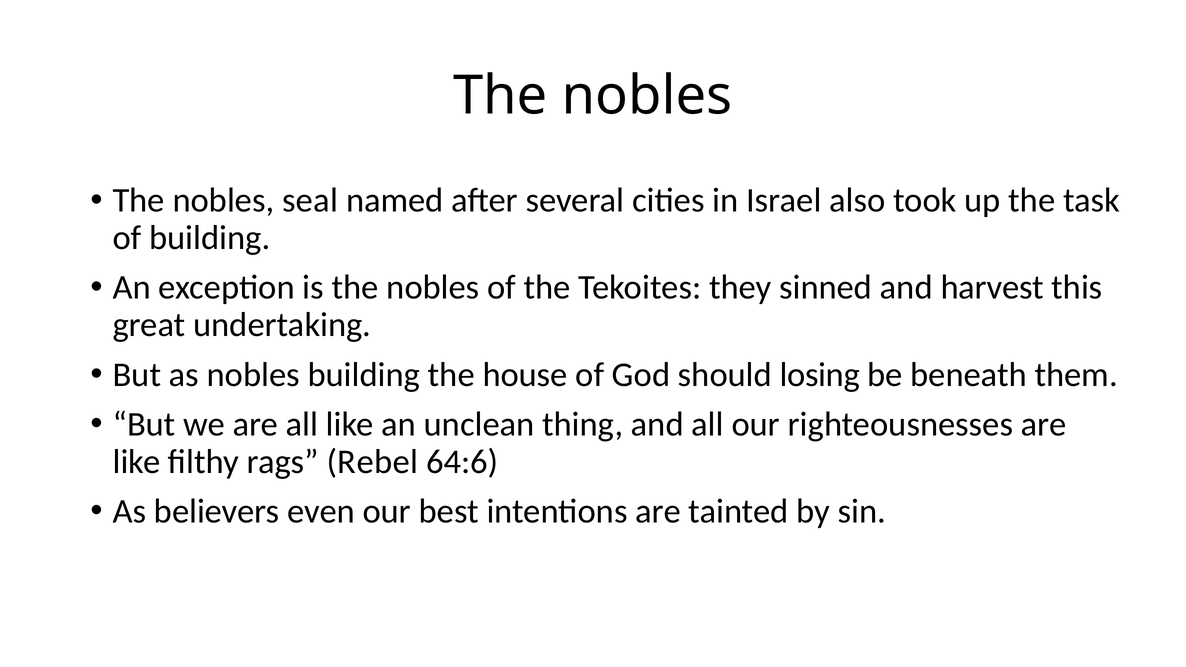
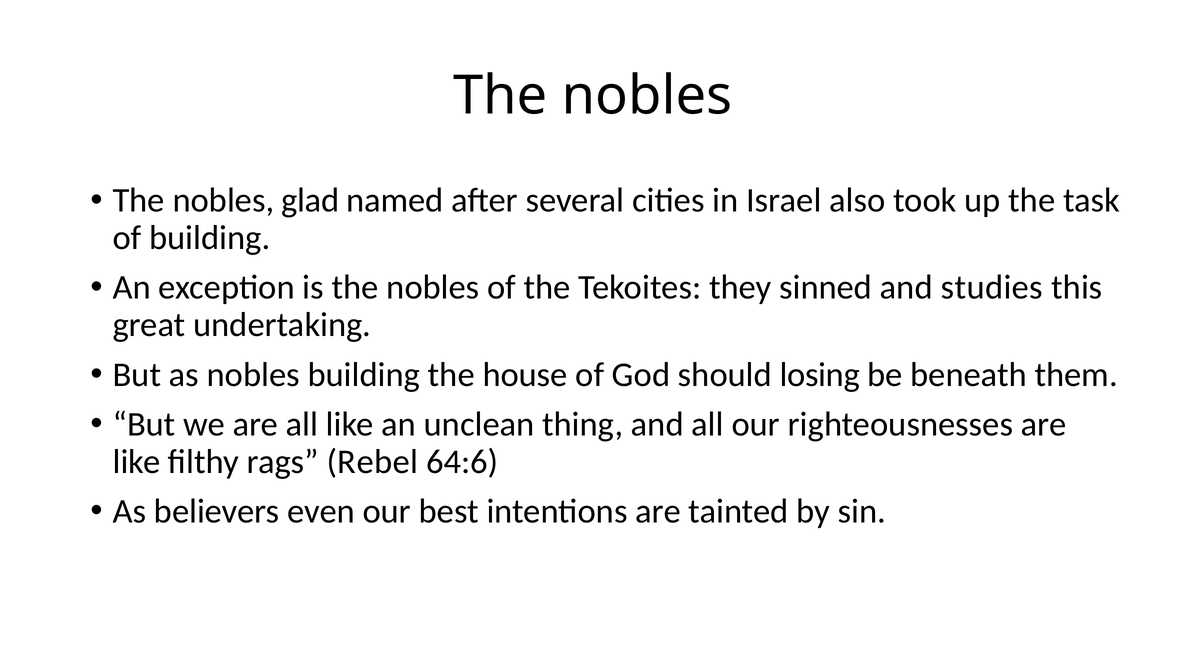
seal: seal -> glad
harvest: harvest -> studies
